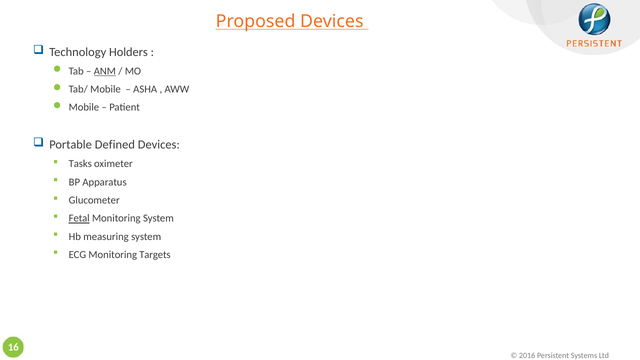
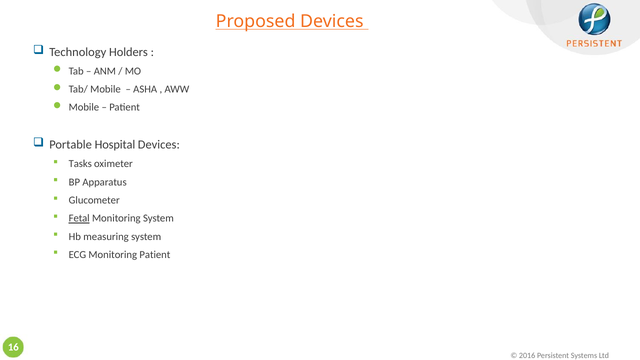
ANM underline: present -> none
Defined: Defined -> Hospital
Monitoring Targets: Targets -> Patient
